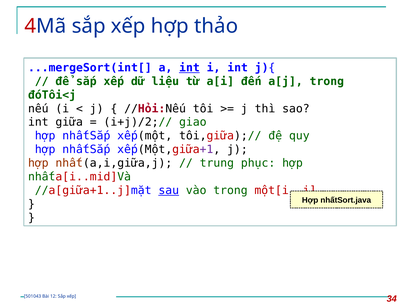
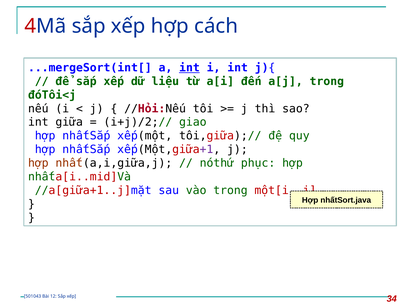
thảo: thảo -> cách
trung: trung -> nóthứ
sau underline: present -> none
